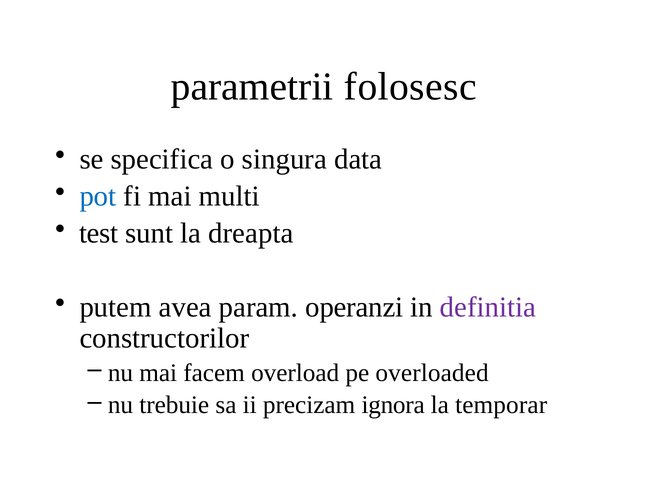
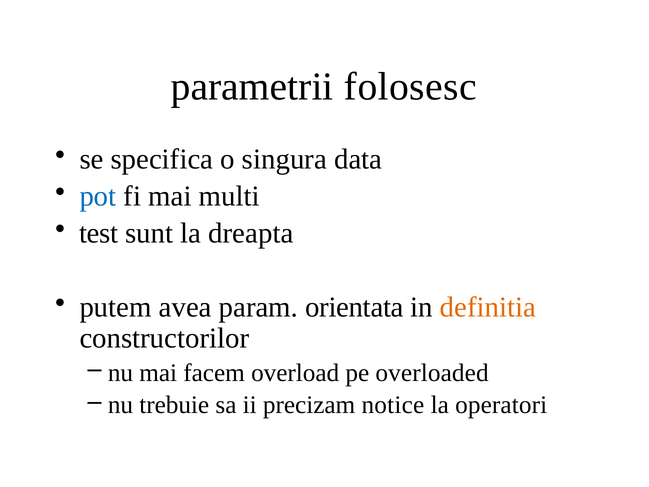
operanzi: operanzi -> orientata
definitia colour: purple -> orange
ignora: ignora -> notice
temporar: temporar -> operatori
